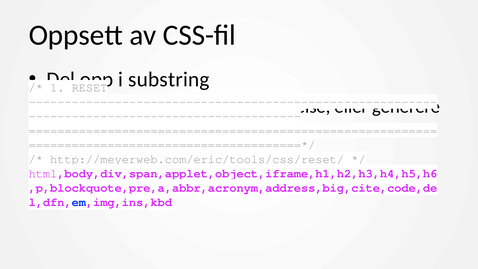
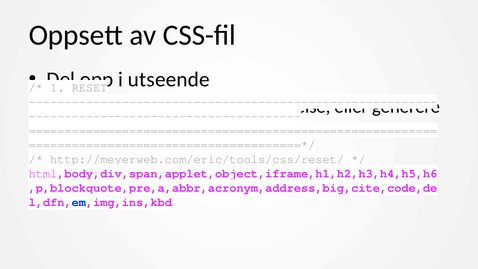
substring: substring -> utseende
